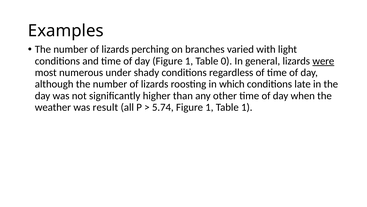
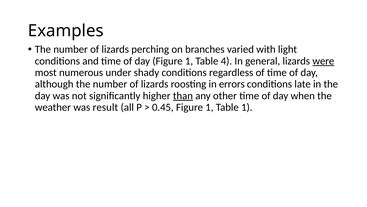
0: 0 -> 4
which: which -> errors
than underline: none -> present
5.74: 5.74 -> 0.45
